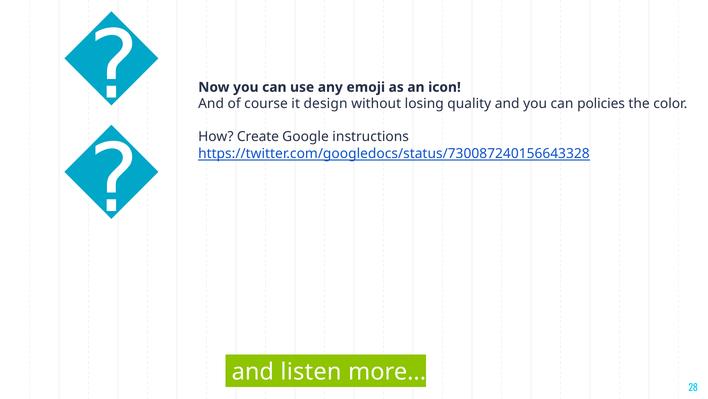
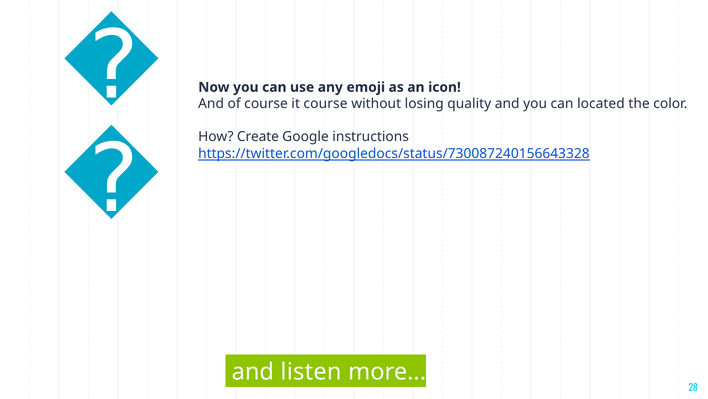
it design: design -> course
policies: policies -> located
